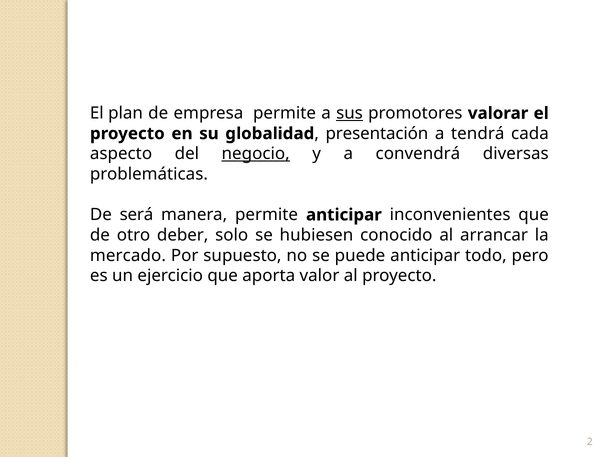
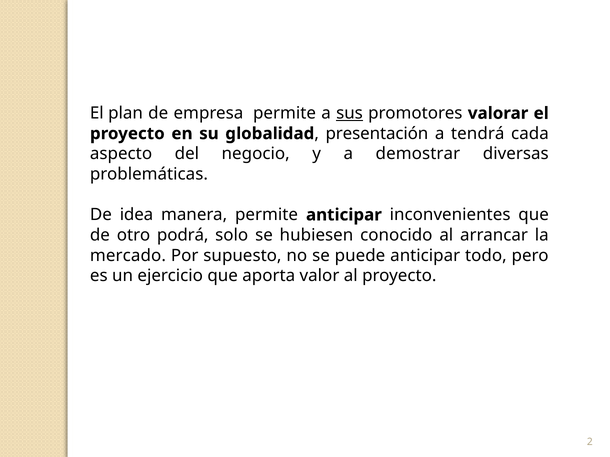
negocio underline: present -> none
convendrá: convendrá -> demostrar
será: será -> idea
deber: deber -> podrá
